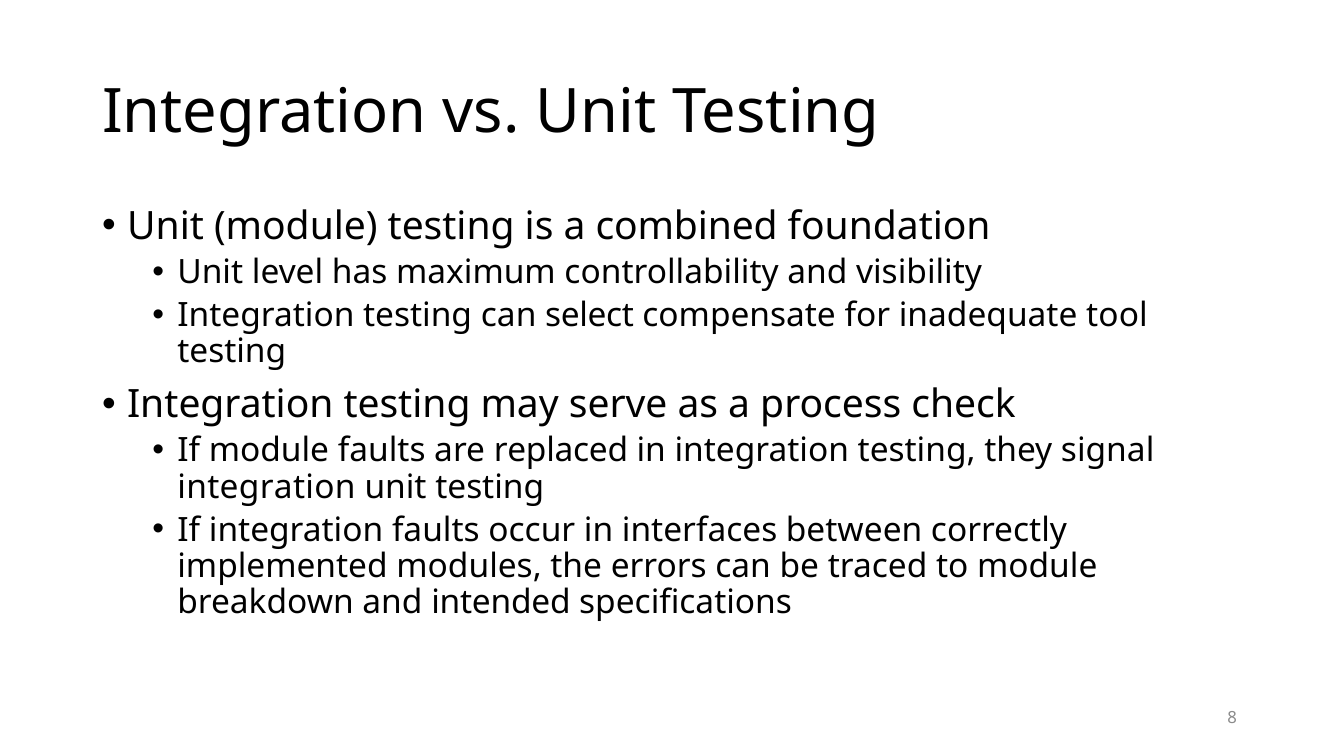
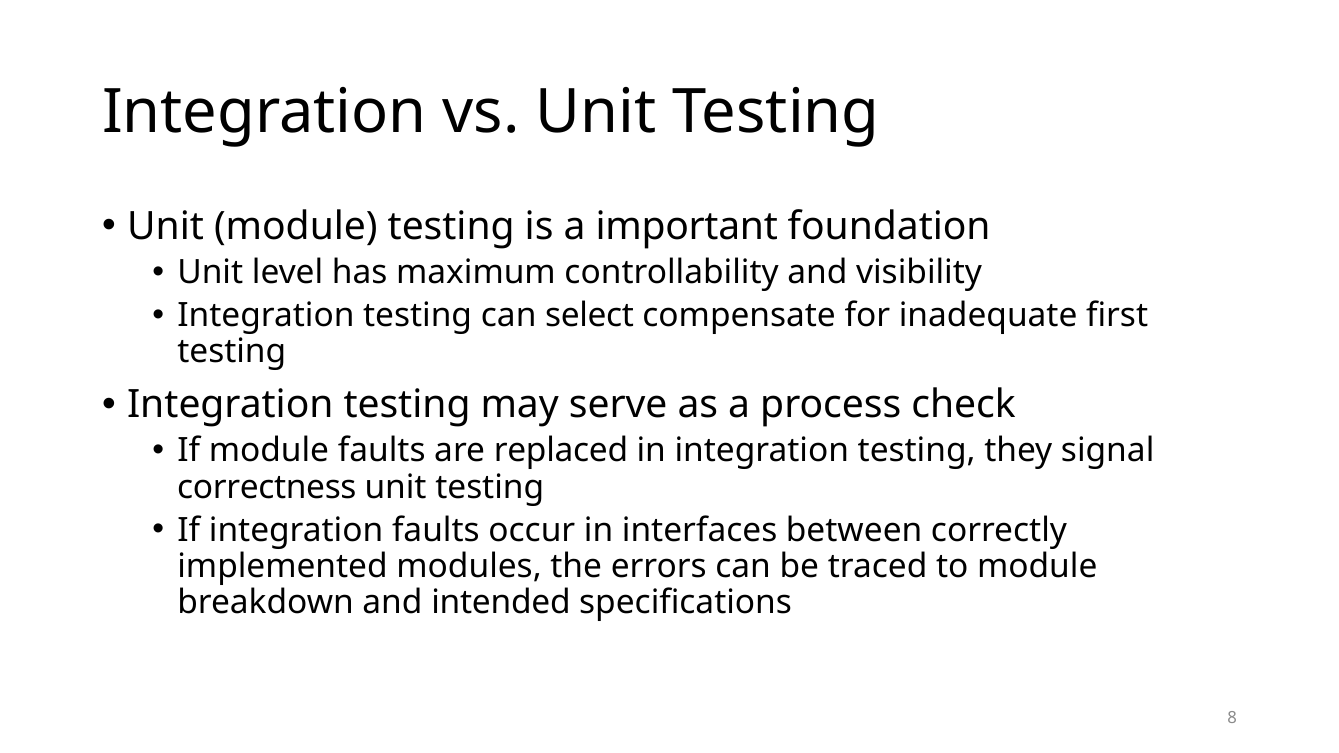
combined: combined -> important
tool: tool -> first
integration at (267, 487): integration -> correctness
